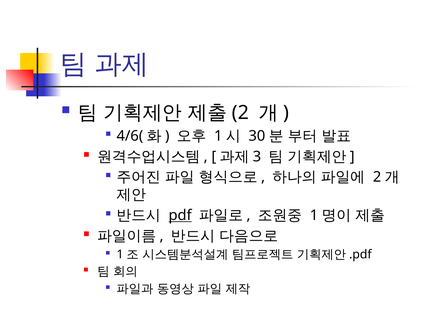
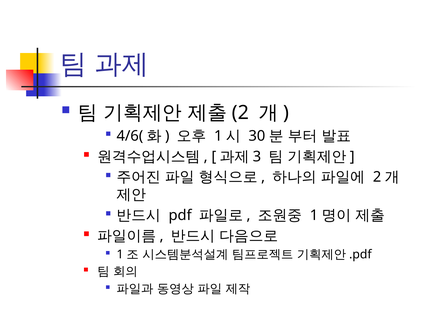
pdf underline: present -> none
